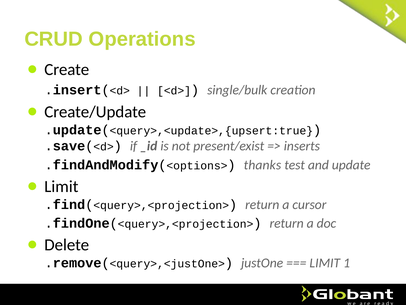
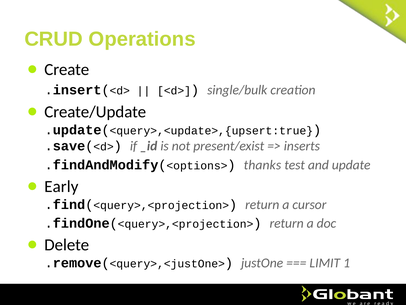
Limit at (61, 186): Limit -> Early
